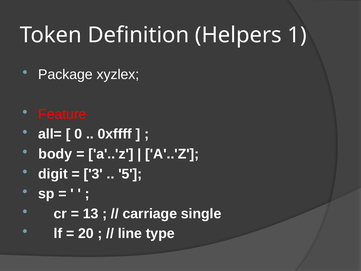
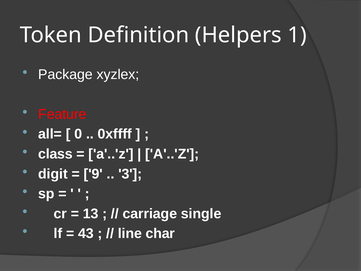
body: body -> class
3: 3 -> 9
5: 5 -> 3
20: 20 -> 43
type: type -> char
